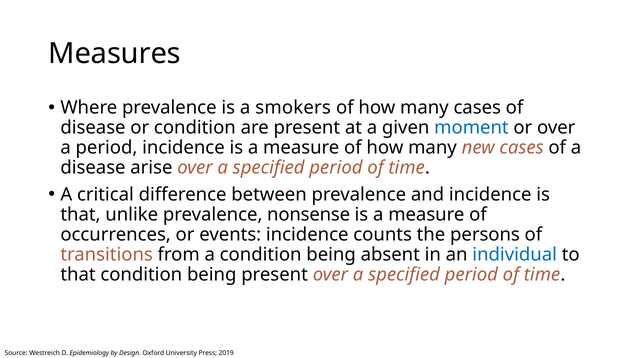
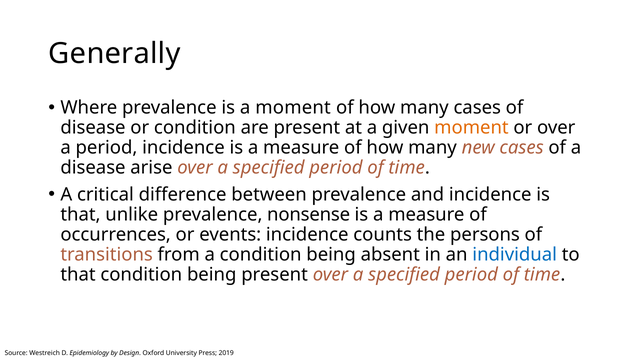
Measures: Measures -> Generally
a smokers: smokers -> moment
moment at (471, 128) colour: blue -> orange
